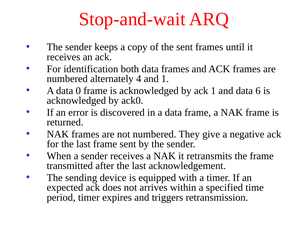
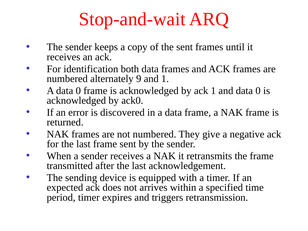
4: 4 -> 9
and data 6: 6 -> 0
